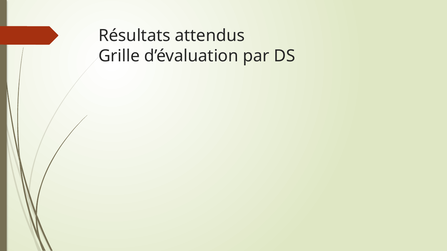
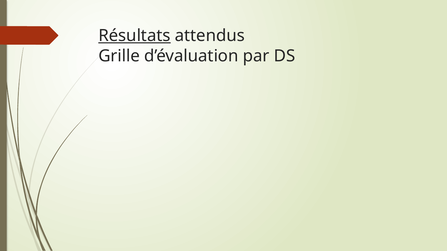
Résultats underline: none -> present
